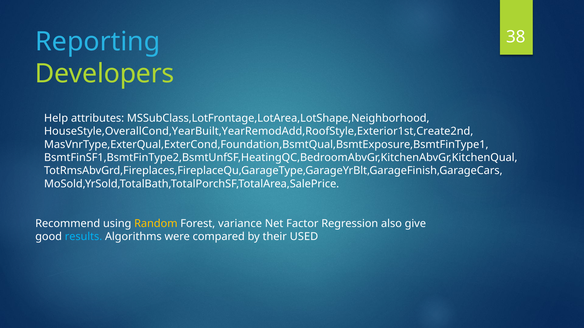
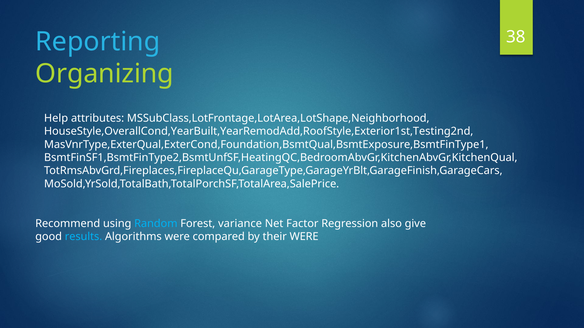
Developers: Developers -> Organizing
HouseStyle,OverallCond,YearBuilt,YearRemodAdd,RoofStyle,Exterior1st,Create2nd: HouseStyle,OverallCond,YearBuilt,YearRemodAdd,RoofStyle,Exterior1st,Create2nd -> HouseStyle,OverallCond,YearBuilt,YearRemodAdd,RoofStyle,Exterior1st,Testing2nd
Random colour: yellow -> light blue
their USED: USED -> WERE
